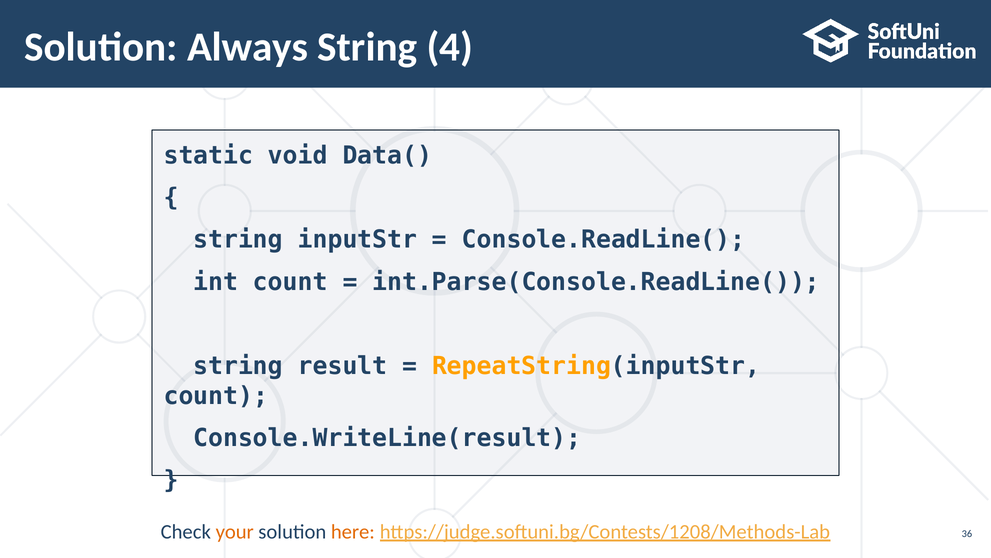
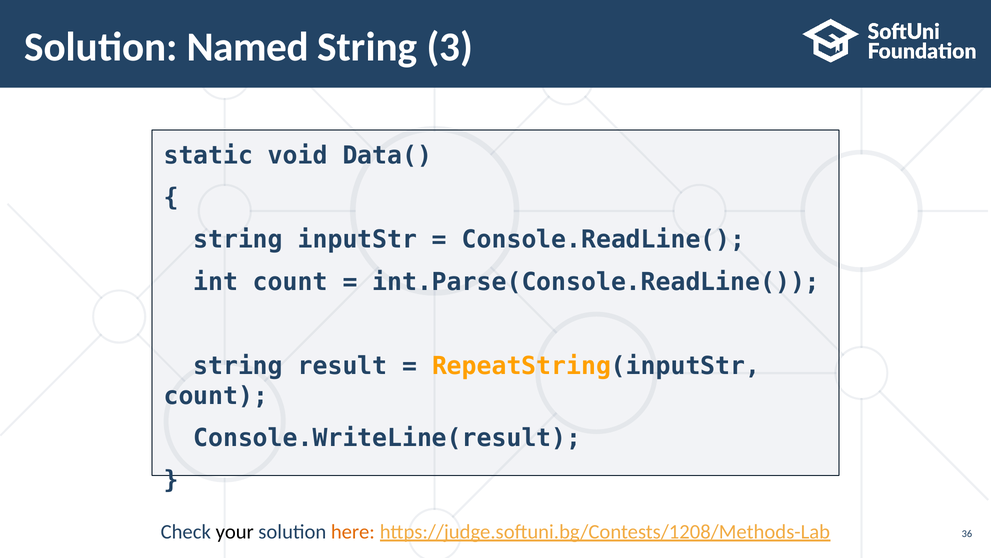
Always: Always -> Named
4: 4 -> 3
your colour: orange -> black
